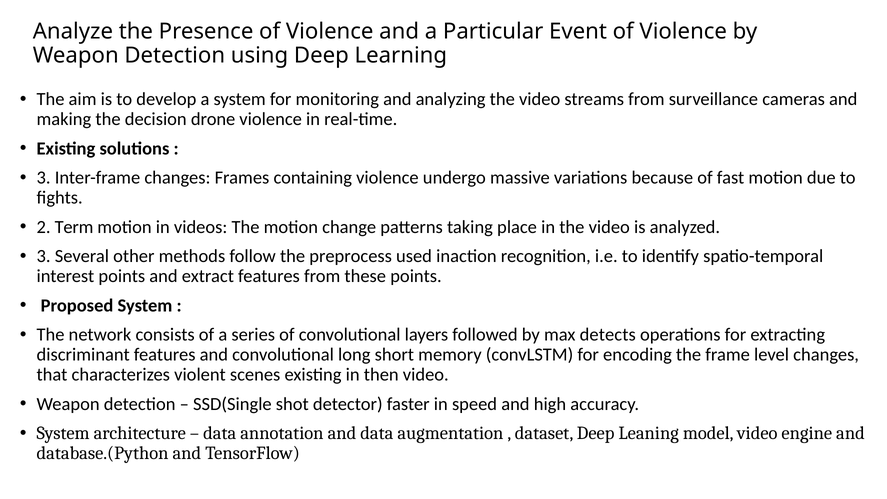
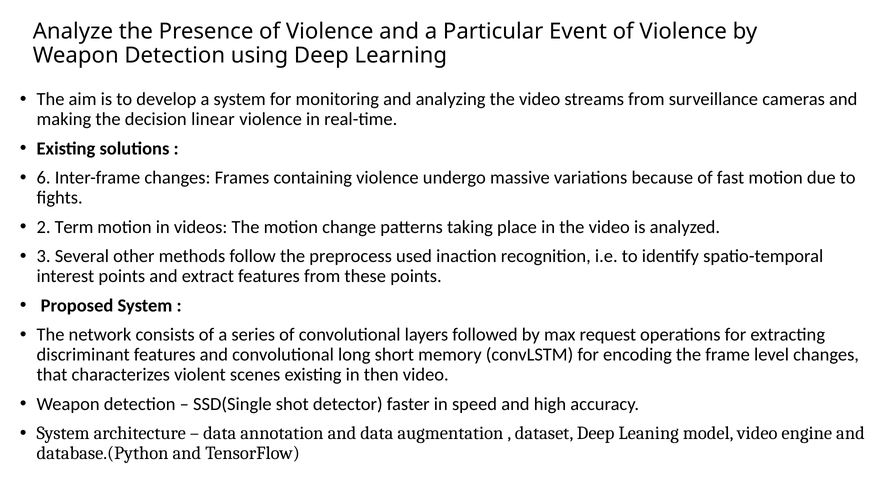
drone: drone -> linear
3 at (44, 178): 3 -> 6
detects: detects -> request
